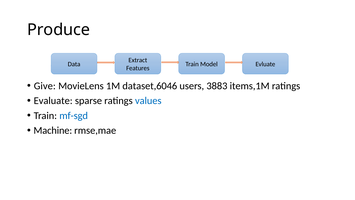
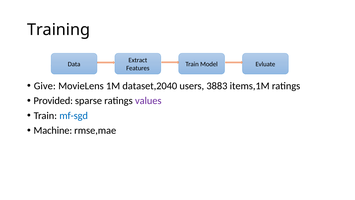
Produce: Produce -> Training
dataset,6046: dataset,6046 -> dataset,2040
Evaluate: Evaluate -> Provided
values colour: blue -> purple
